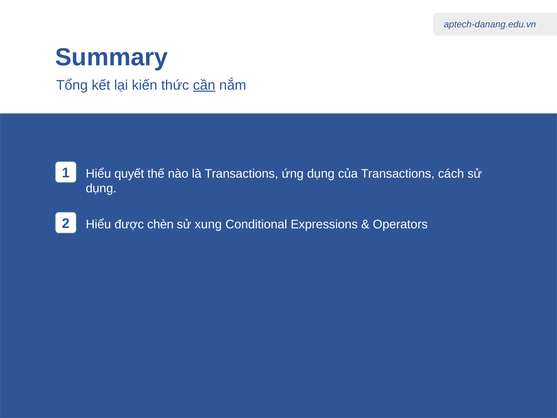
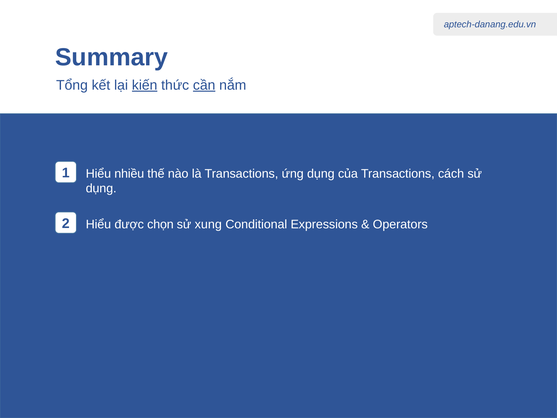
kiến underline: none -> present
quyết: quyết -> nhiều
chèn: chèn -> chọn
